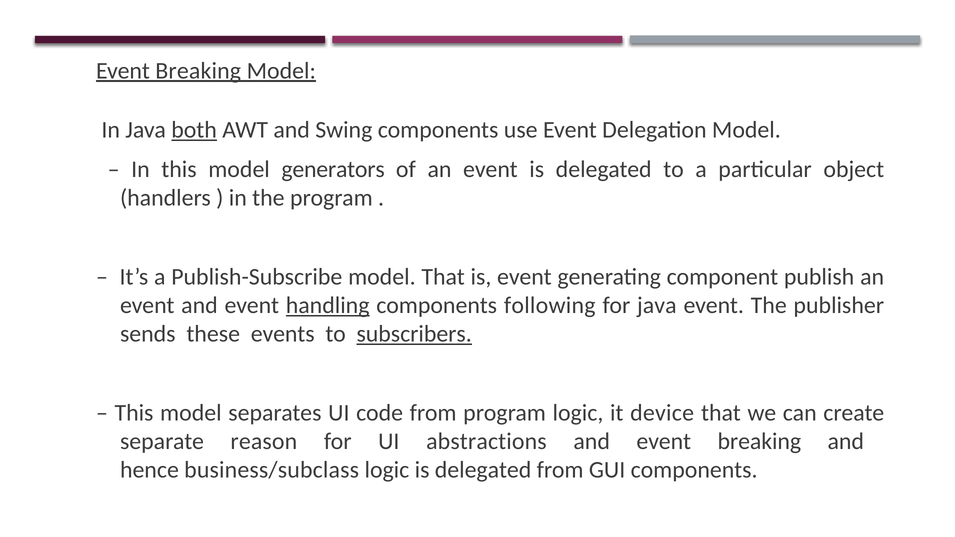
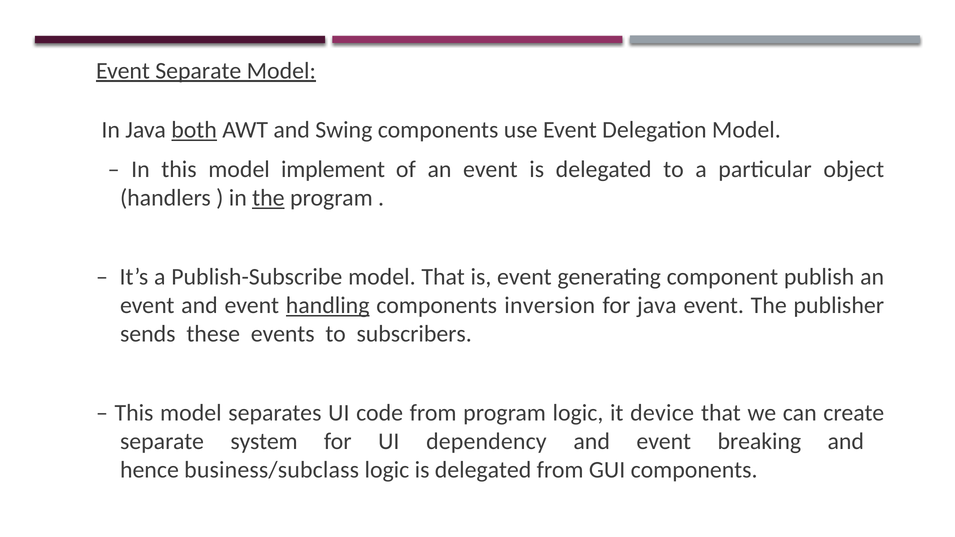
Breaking at (198, 71): Breaking -> Separate
generators: generators -> implement
the at (268, 198) underline: none -> present
following: following -> inversion
subscribers underline: present -> none
reason: reason -> system
abstractions: abstractions -> dependency
